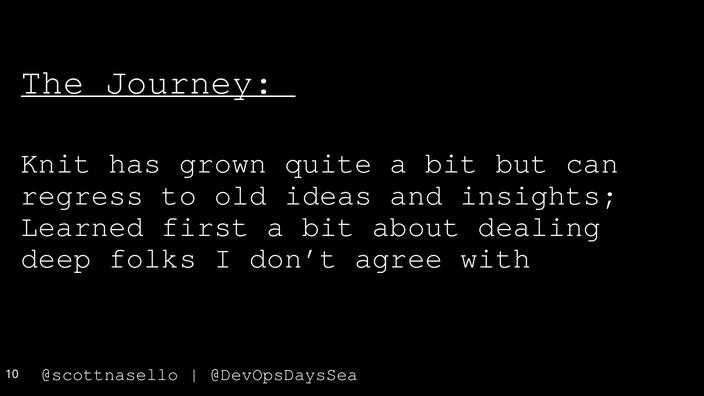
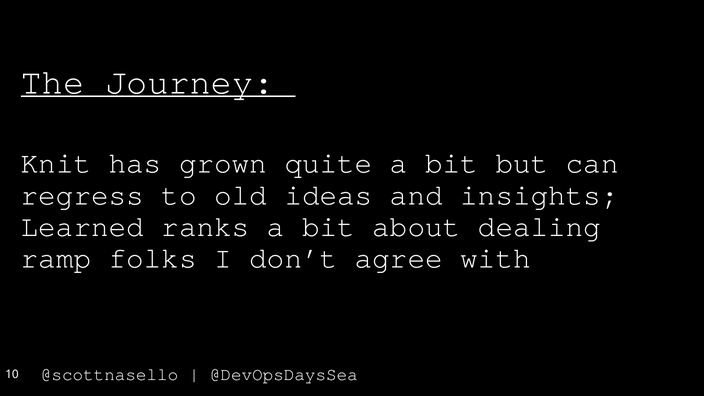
first: first -> ranks
deep: deep -> ramp
